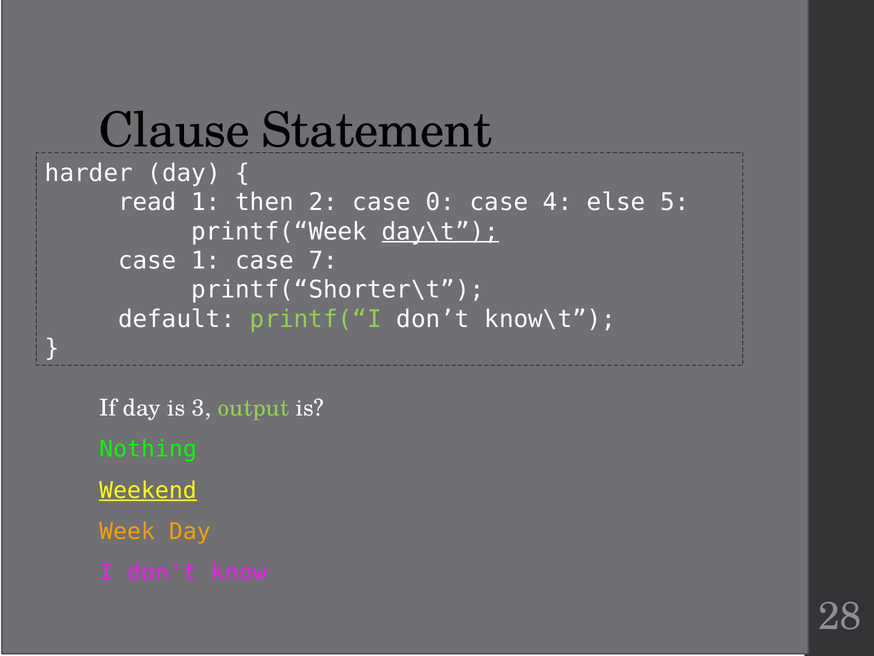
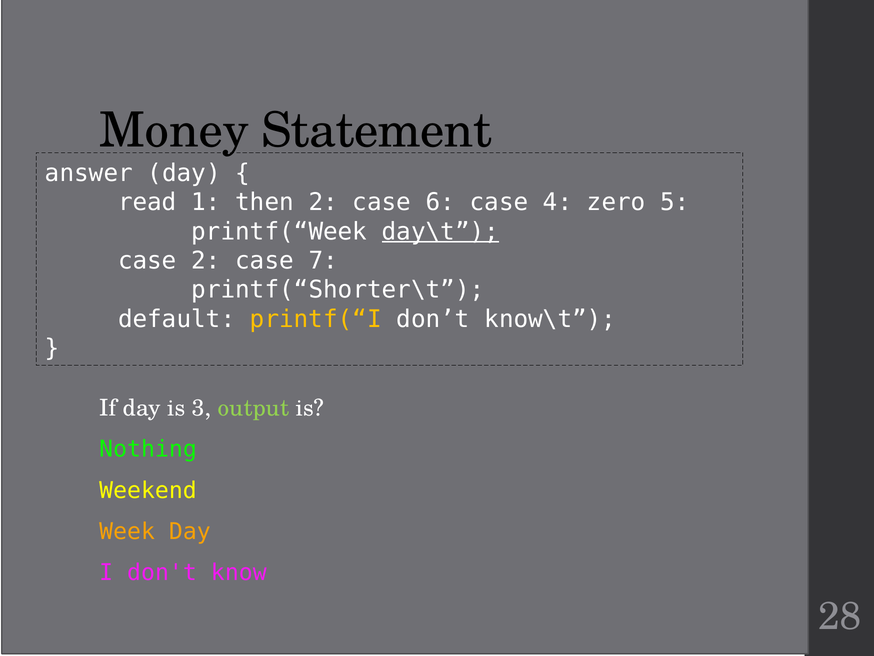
Clause: Clause -> Money
harder: harder -> answer
0: 0 -> 6
else: else -> zero
case 1: 1 -> 2
printf(“I colour: light green -> yellow
Weekend underline: present -> none
